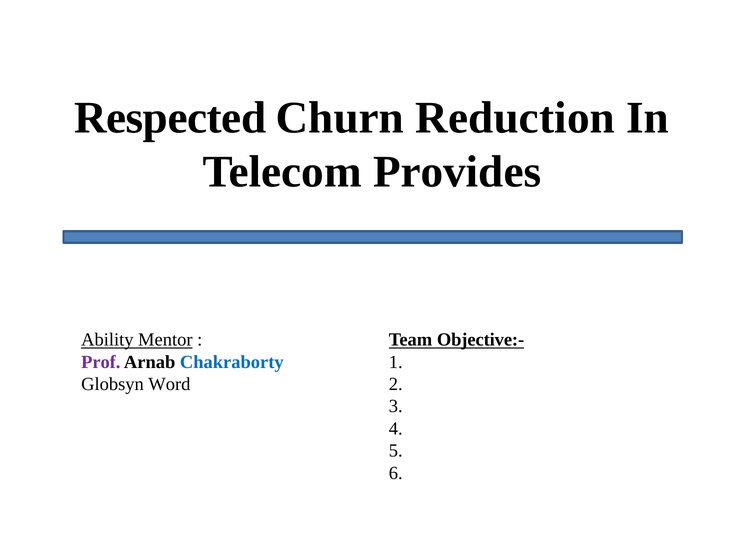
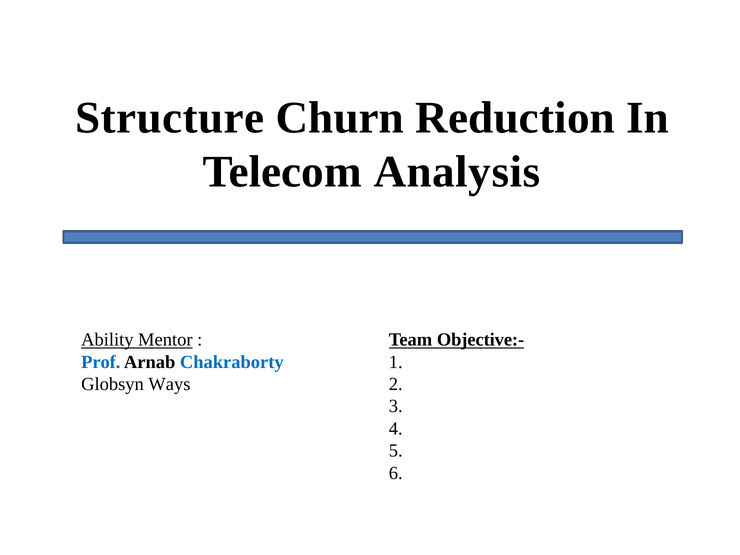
Respected: Respected -> Structure
Provides: Provides -> Analysis
Prof colour: purple -> blue
Word: Word -> Ways
